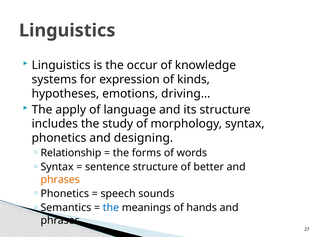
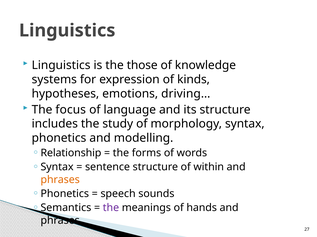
occur: occur -> those
apply: apply -> focus
designing: designing -> modelling
better: better -> within
the at (111, 208) colour: blue -> purple
